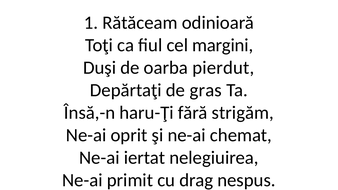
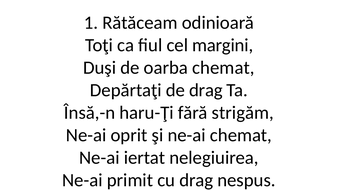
oarba pierdut: pierdut -> chemat
de gras: gras -> drag
